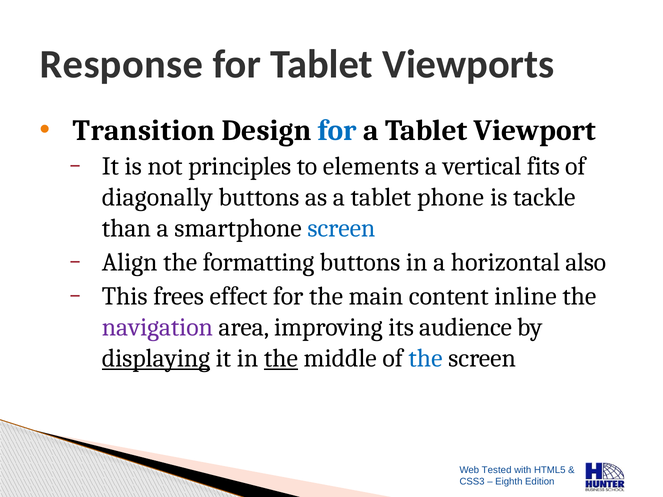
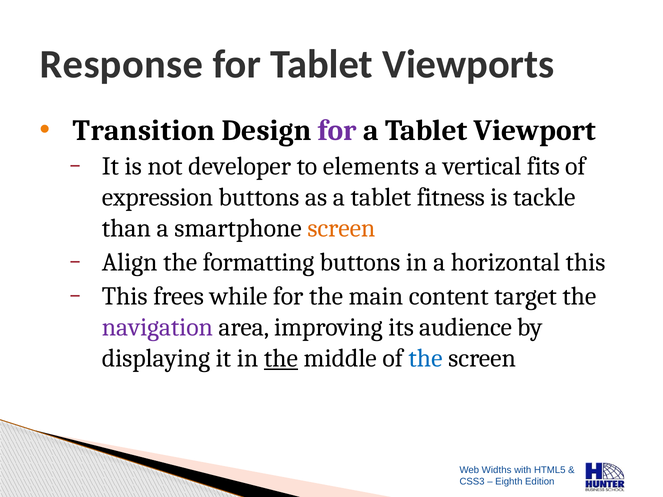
for at (337, 130) colour: blue -> purple
principles: principles -> developer
diagonally: diagonally -> expression
phone: phone -> fitness
screen at (341, 228) colour: blue -> orange
horizontal also: also -> this
effect: effect -> while
inline: inline -> target
displaying underline: present -> none
Tested: Tested -> Widths
